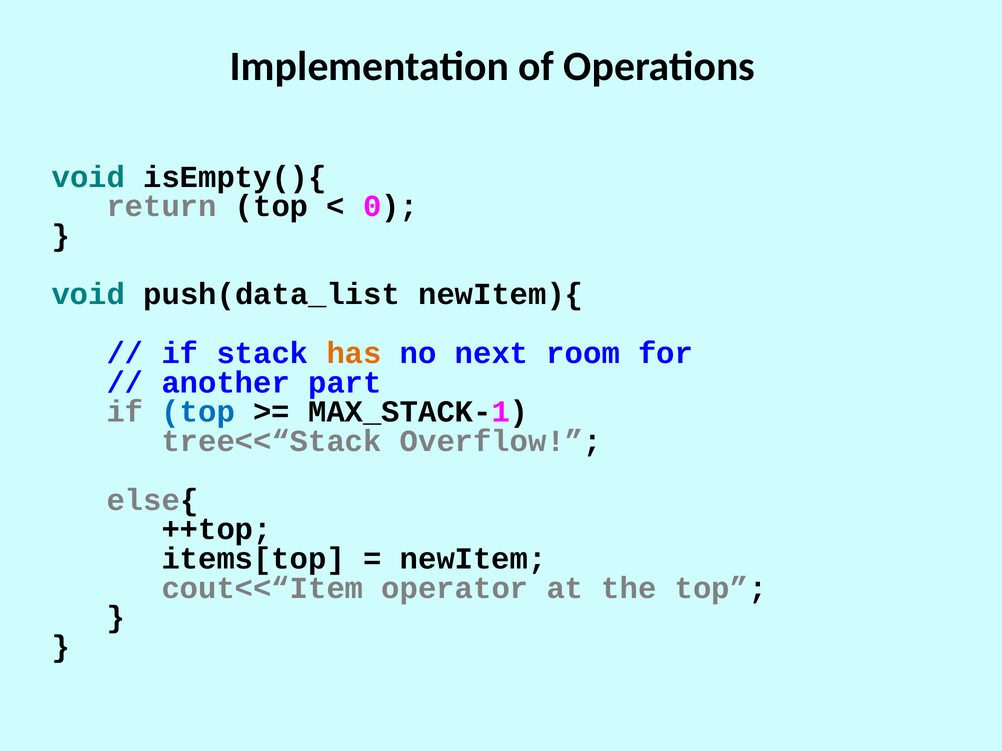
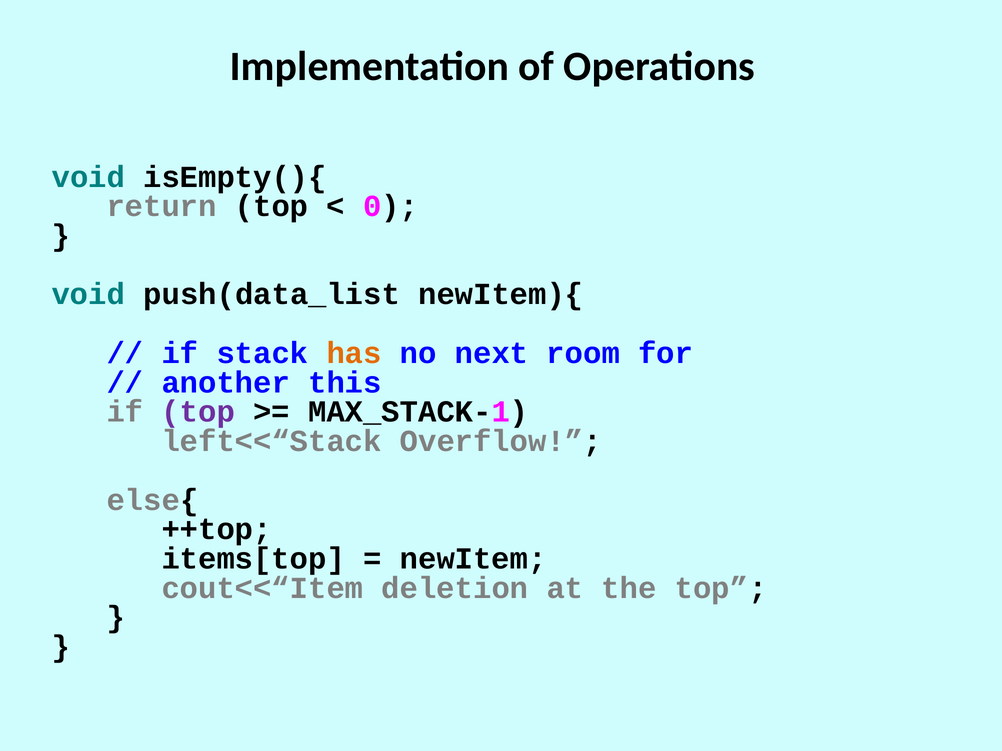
part: part -> this
top at (198, 412) colour: blue -> purple
tree<<“Stack: tree<<“Stack -> left<<“Stack
operator: operator -> deletion
